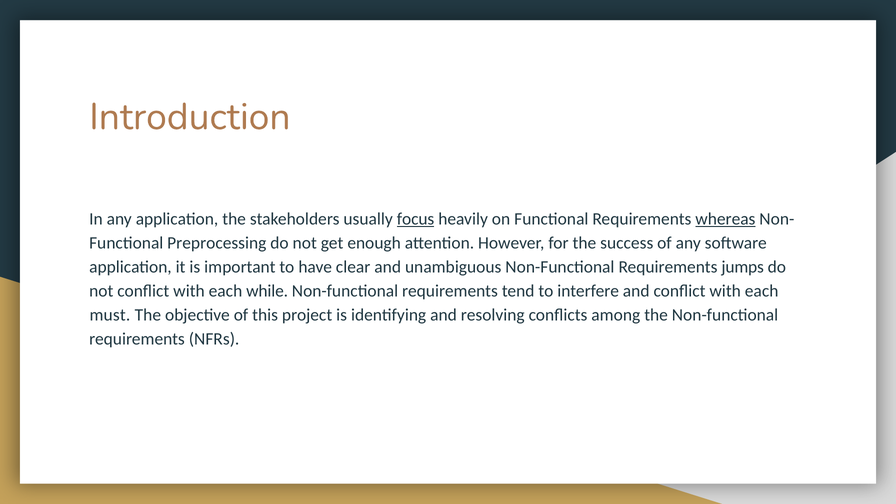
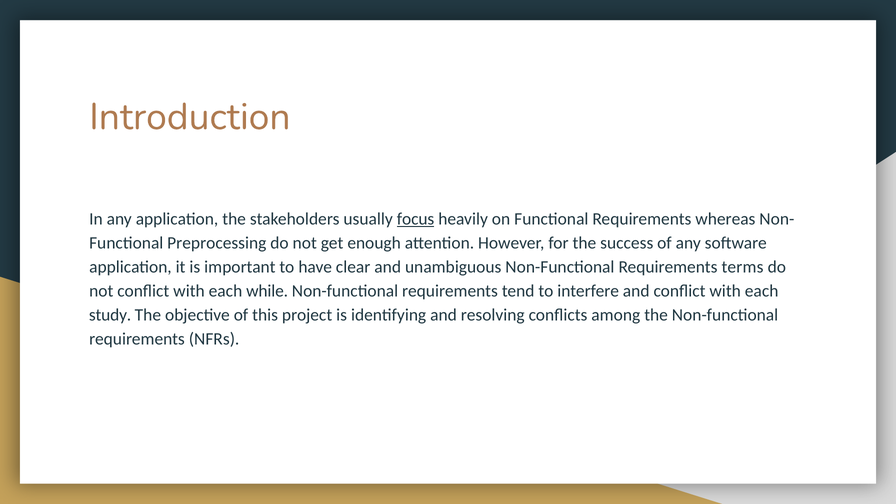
whereas underline: present -> none
jumps: jumps -> terms
must: must -> study
